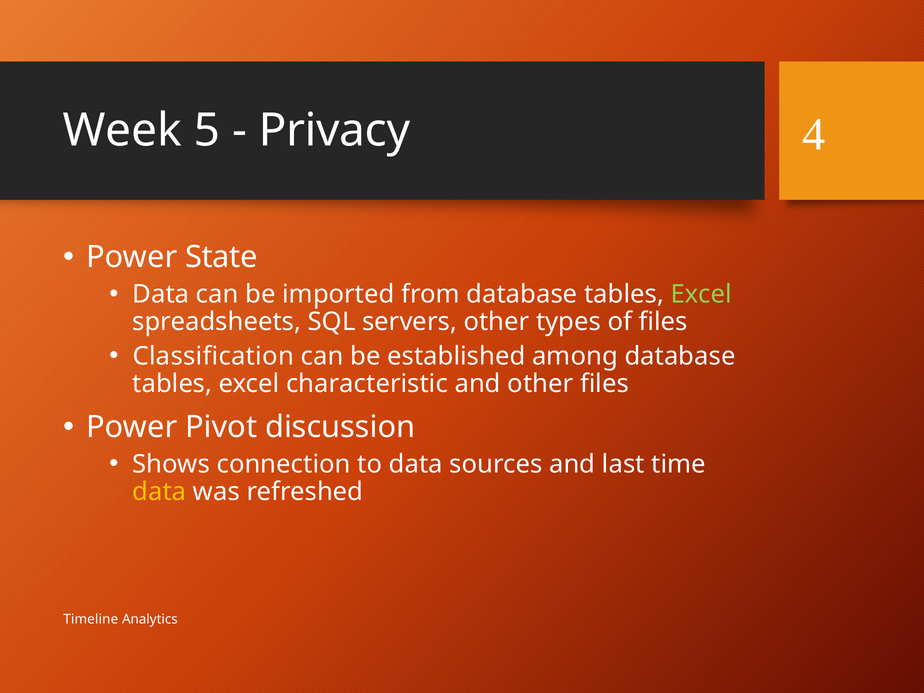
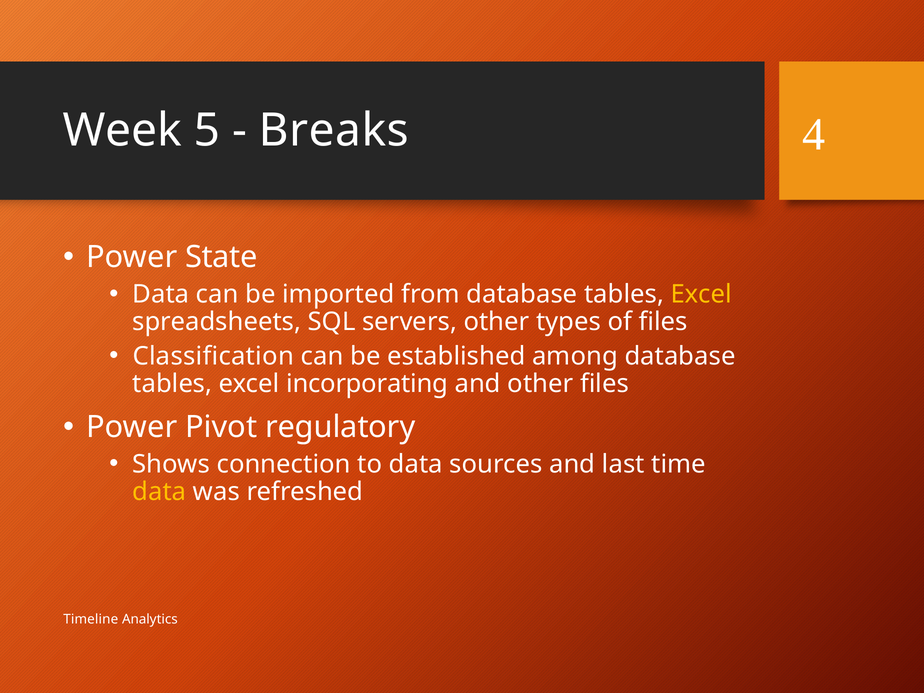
Privacy: Privacy -> Breaks
Excel at (701, 294) colour: light green -> yellow
characteristic: characteristic -> incorporating
discussion: discussion -> regulatory
